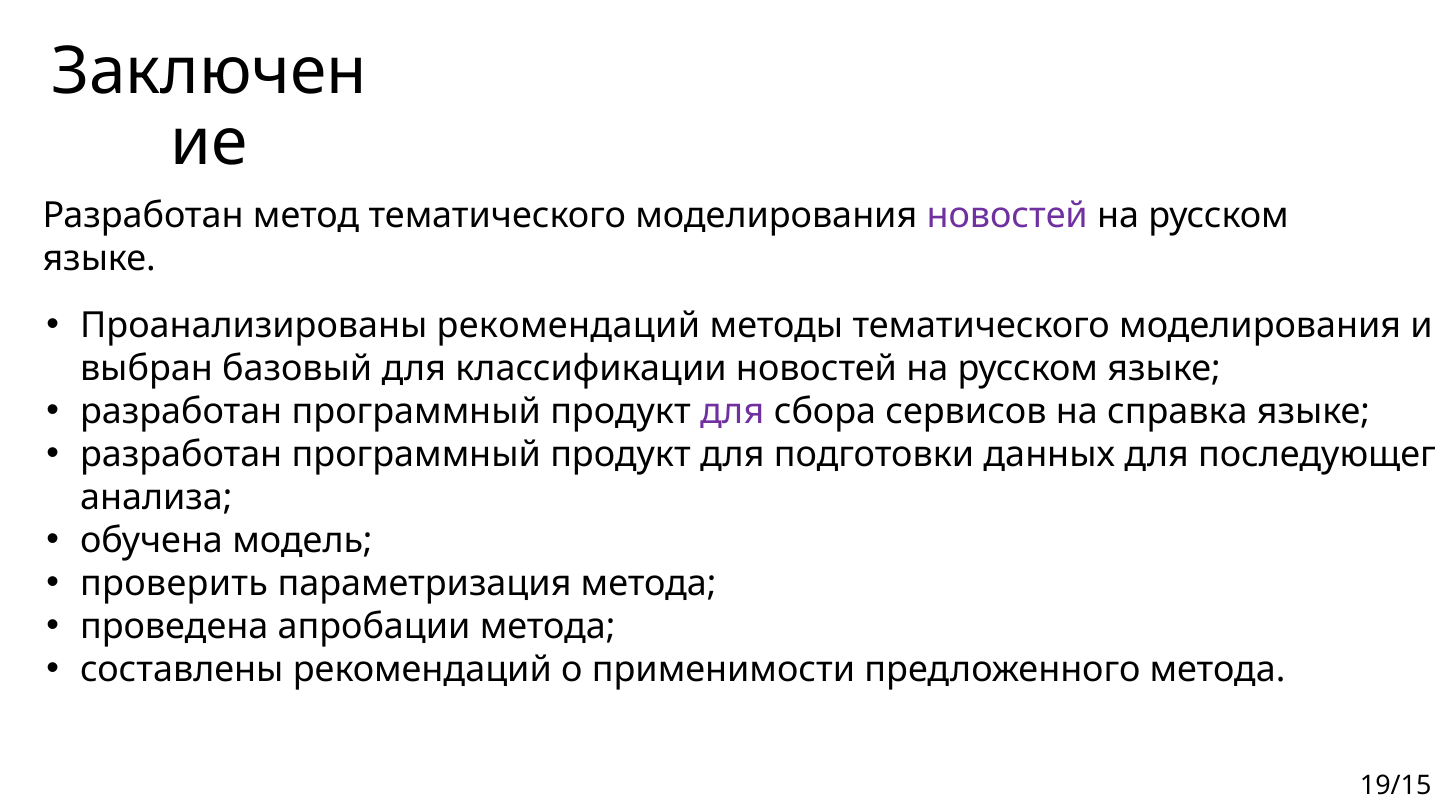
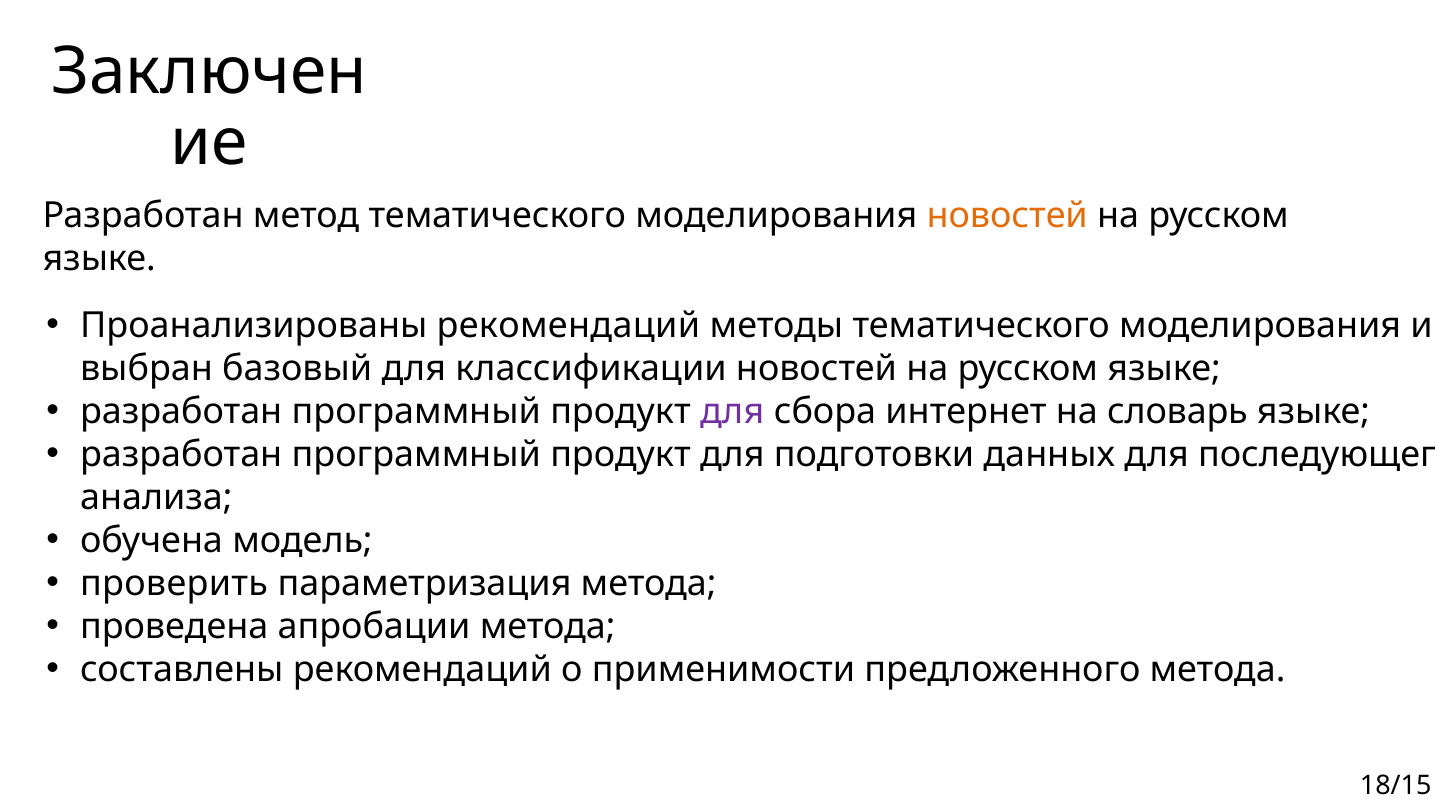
новостей at (1007, 215) colour: purple -> orange
сервисов: сервисов -> интернет
справка: справка -> словарь
19/15: 19/15 -> 18/15
